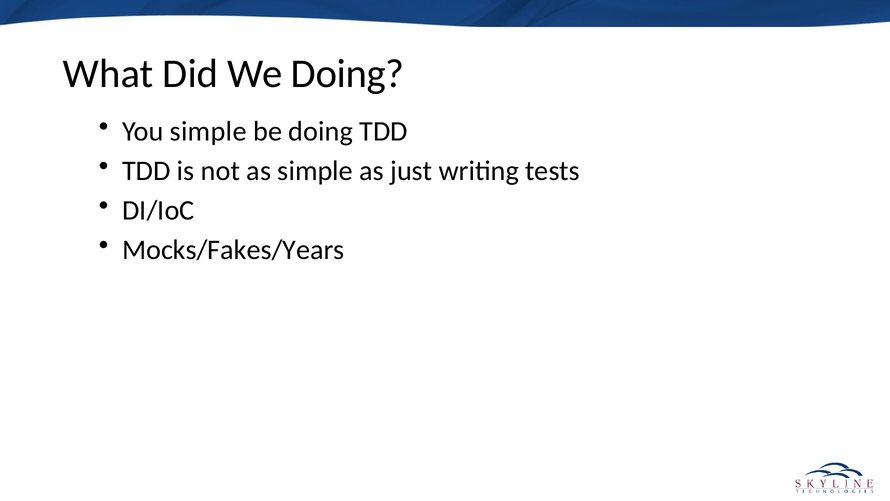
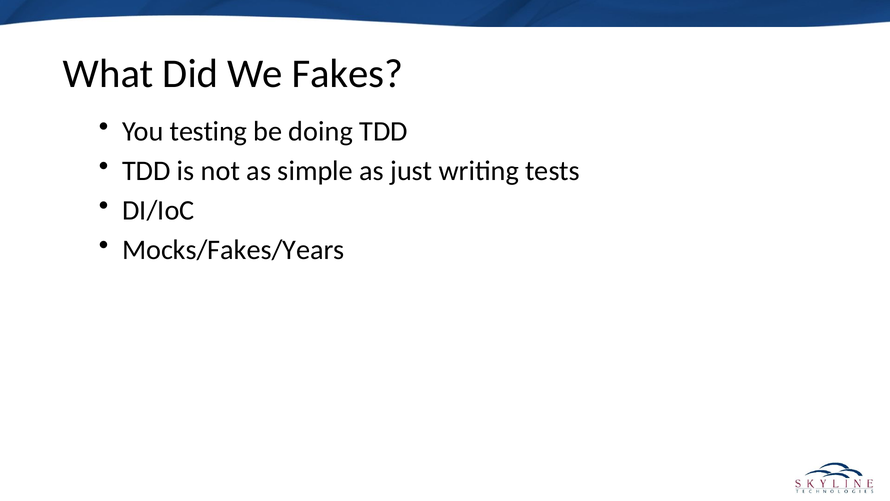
We Doing: Doing -> Fakes
You simple: simple -> testing
